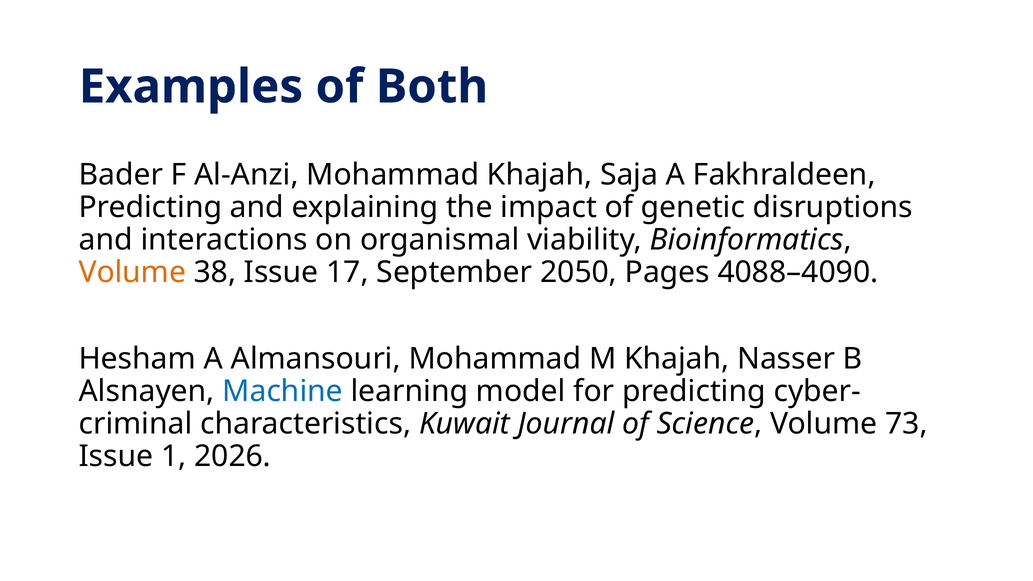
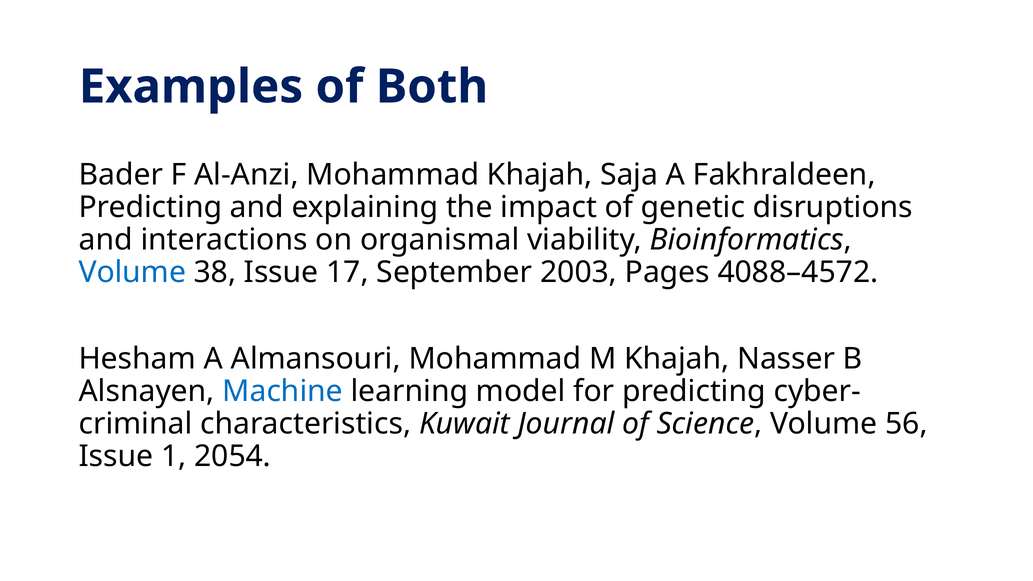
Volume at (132, 272) colour: orange -> blue
2050: 2050 -> 2003
4088–4090: 4088–4090 -> 4088–4572
73: 73 -> 56
2026: 2026 -> 2054
